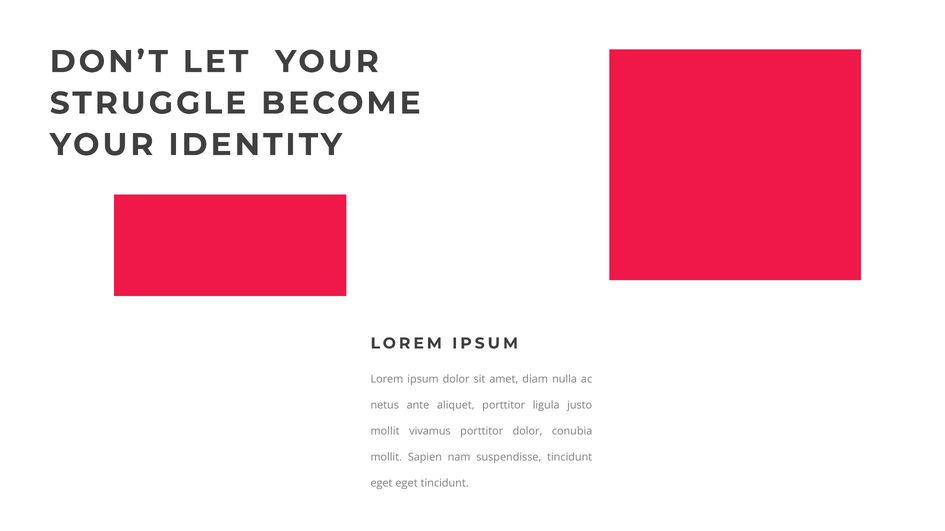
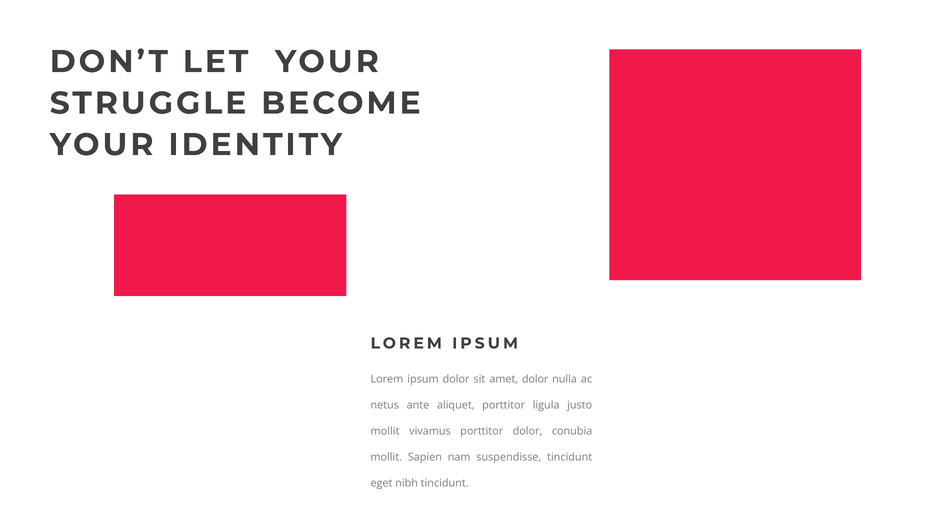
amet diam: diam -> dolor
eget eget: eget -> nibh
